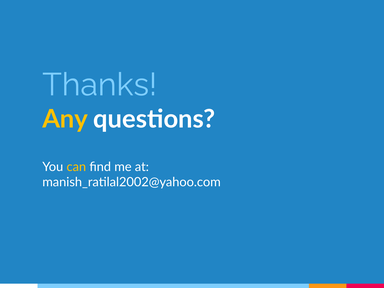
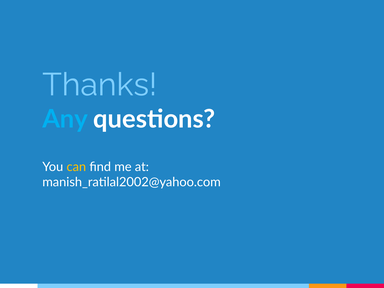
Any colour: yellow -> light blue
